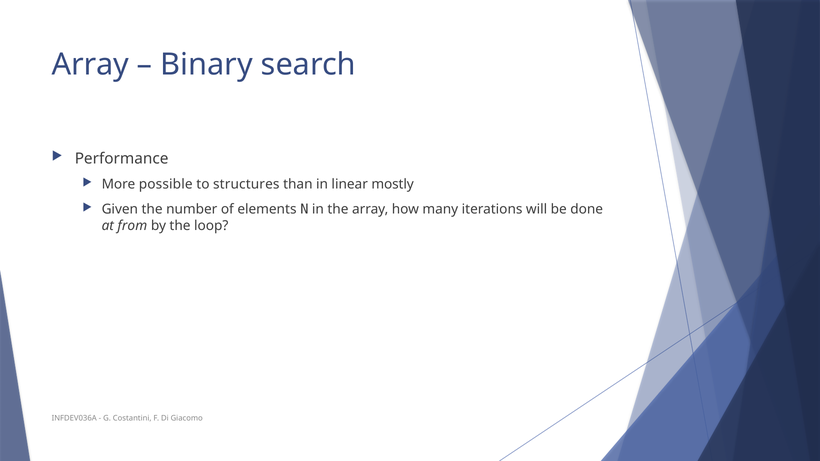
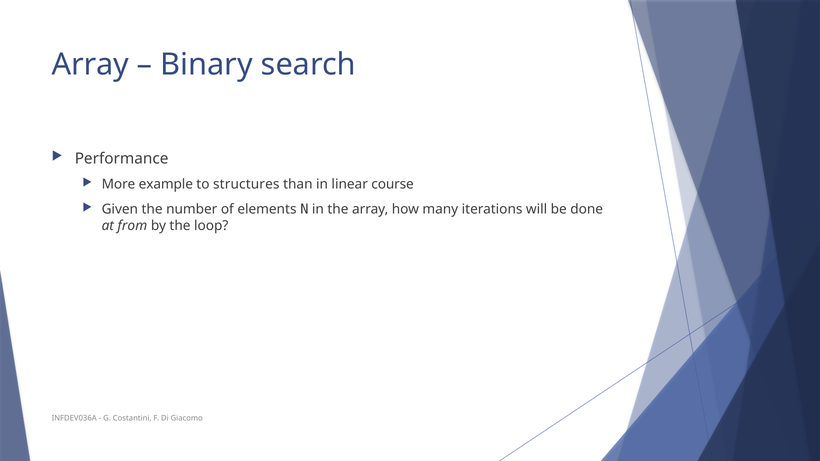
possible: possible -> example
mostly: mostly -> course
